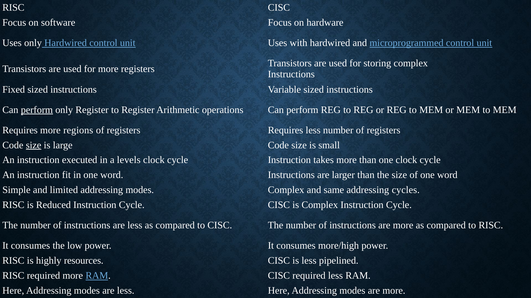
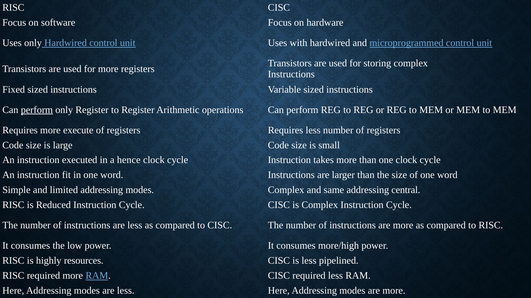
regions: regions -> execute
size at (34, 145) underline: present -> none
levels: levels -> hence
cycles: cycles -> central
